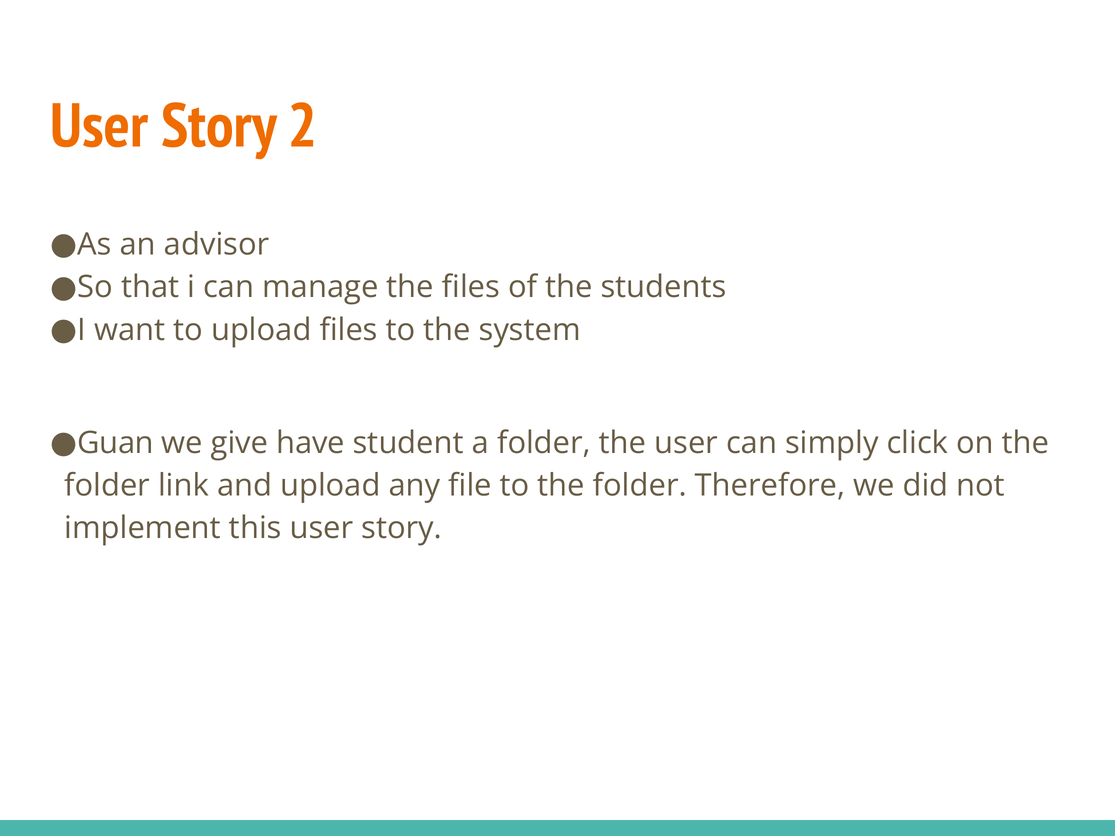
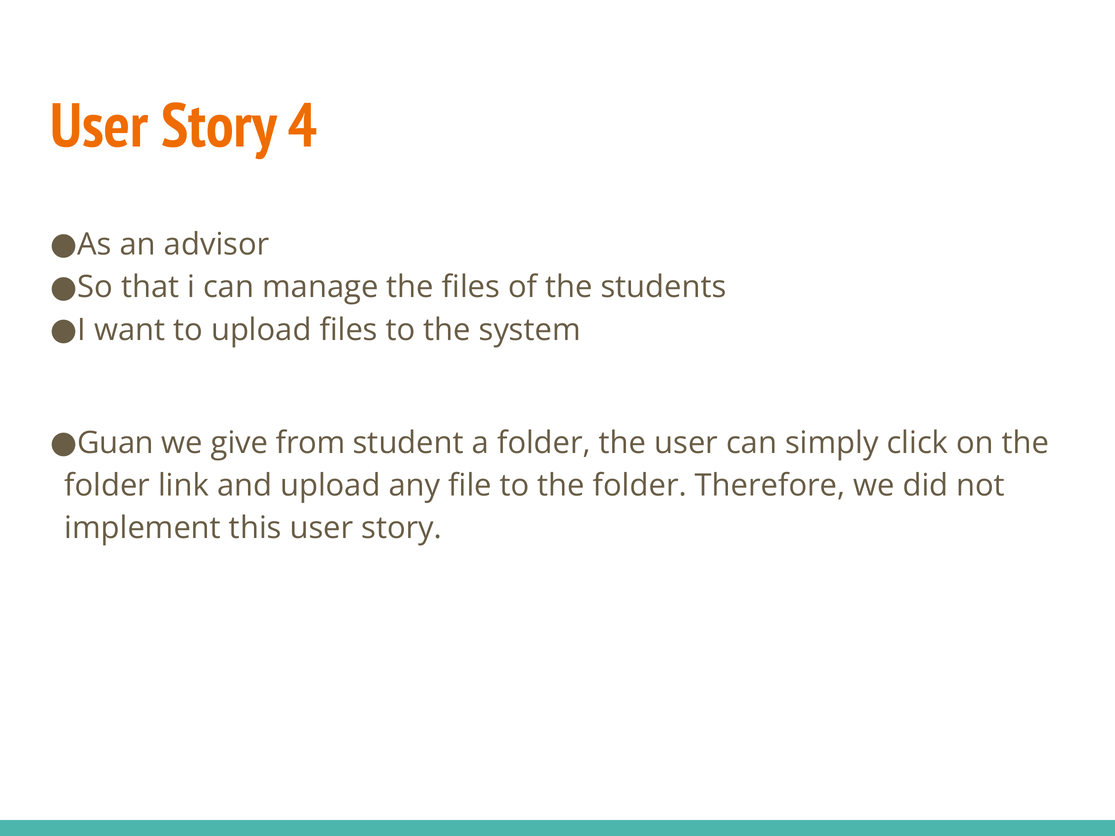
2: 2 -> 4
have: have -> from
